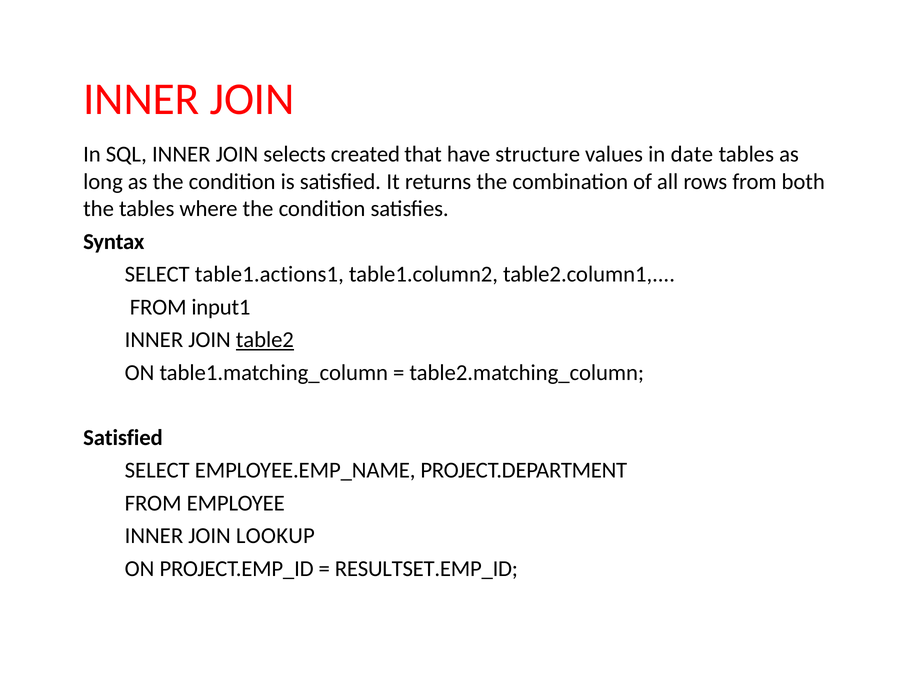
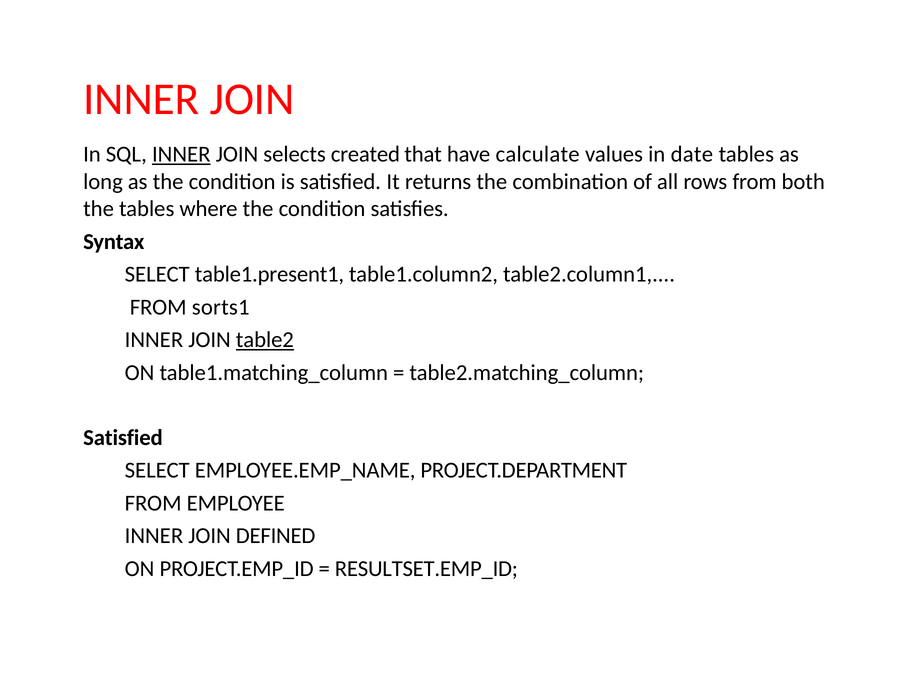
INNER at (181, 154) underline: none -> present
structure: structure -> calculate
table1.actions1: table1.actions1 -> table1.present1
input1: input1 -> sorts1
LOOKUP: LOOKUP -> DEFINED
